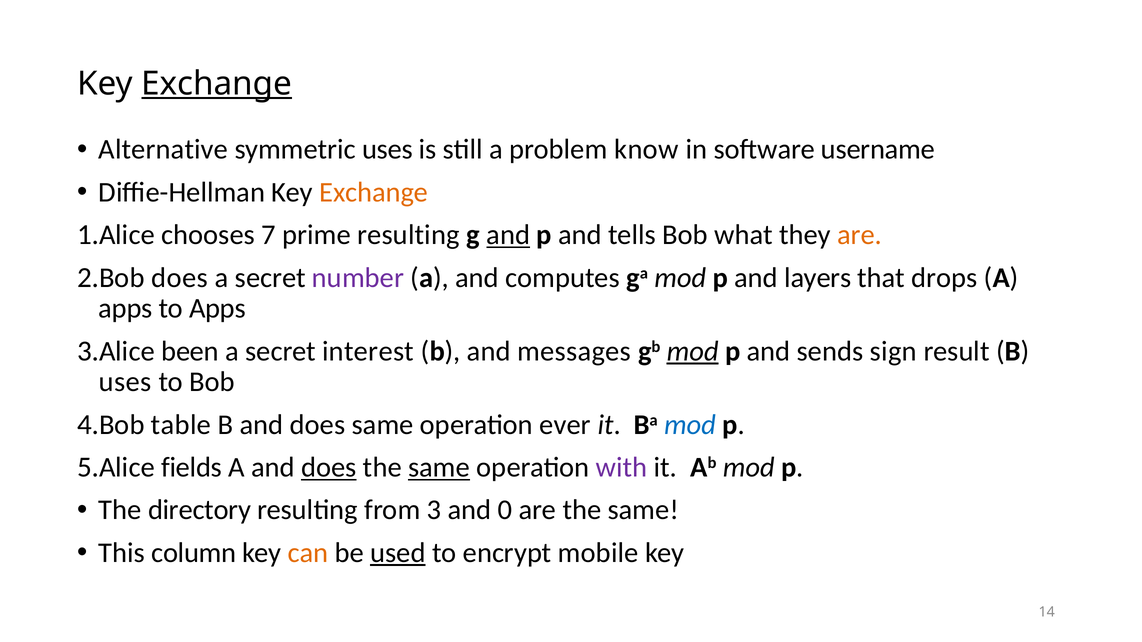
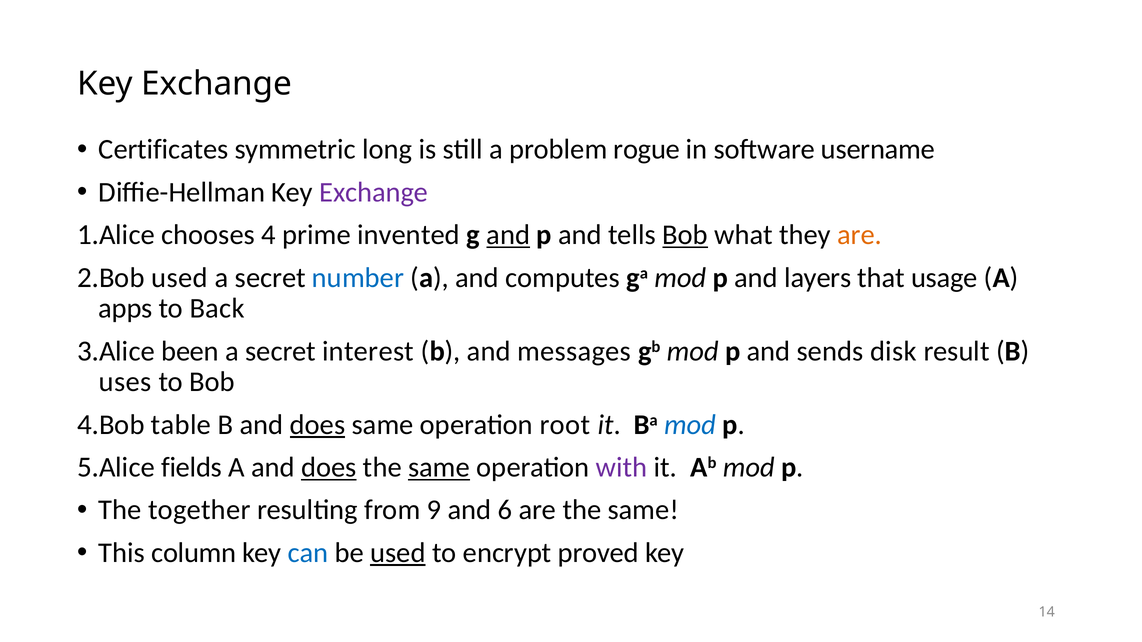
Exchange at (217, 84) underline: present -> none
Alternative: Alternative -> Certificates
symmetric uses: uses -> long
know: know -> rogue
Exchange at (374, 192) colour: orange -> purple
7: 7 -> 4
prime resulting: resulting -> invented
Bob at (685, 235) underline: none -> present
does at (180, 278): does -> used
number colour: purple -> blue
drops: drops -> usage
to Apps: Apps -> Back
mod at (693, 351) underline: present -> none
sign: sign -> disk
does at (318, 425) underline: none -> present
ever: ever -> root
directory: directory -> together
3: 3 -> 9
0: 0 -> 6
can colour: orange -> blue
mobile: mobile -> proved
